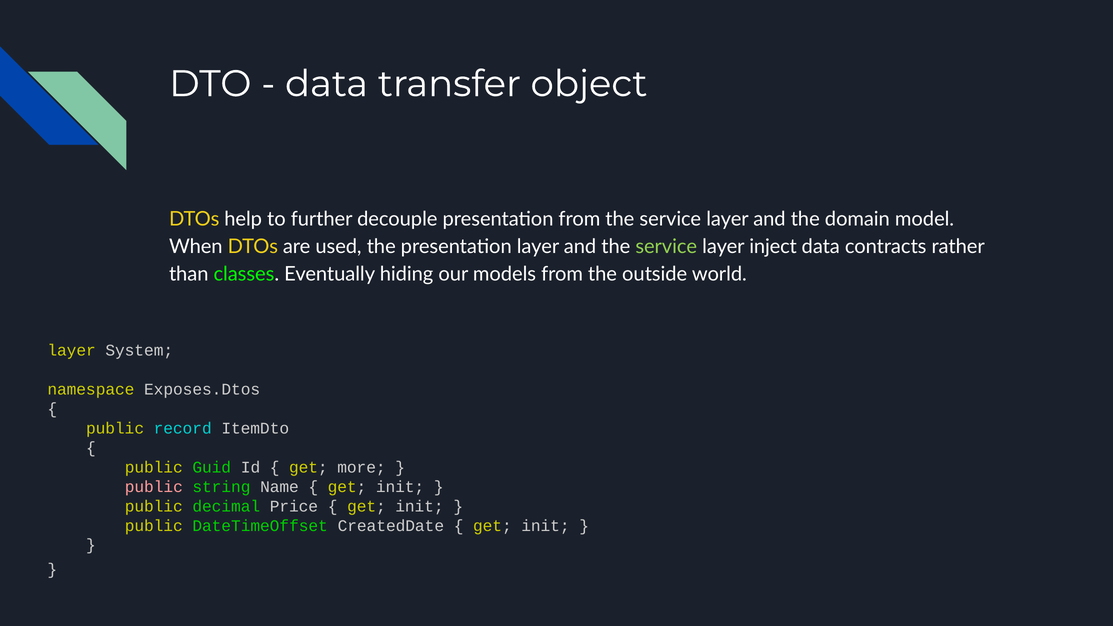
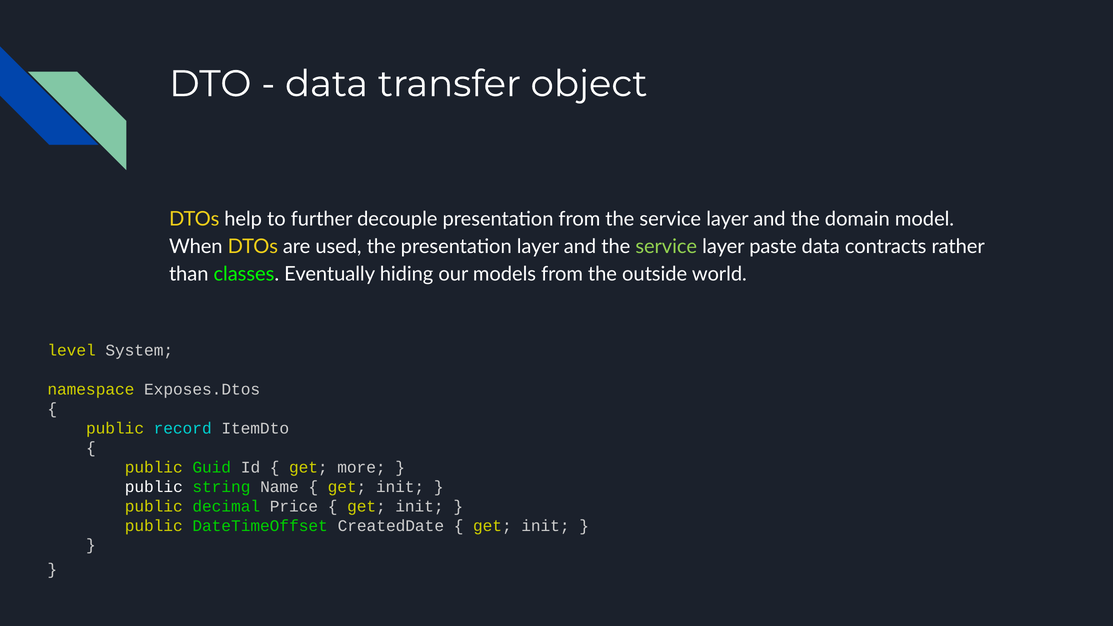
inject: inject -> paste
layer at (72, 351): layer -> level
public at (154, 487) colour: pink -> white
